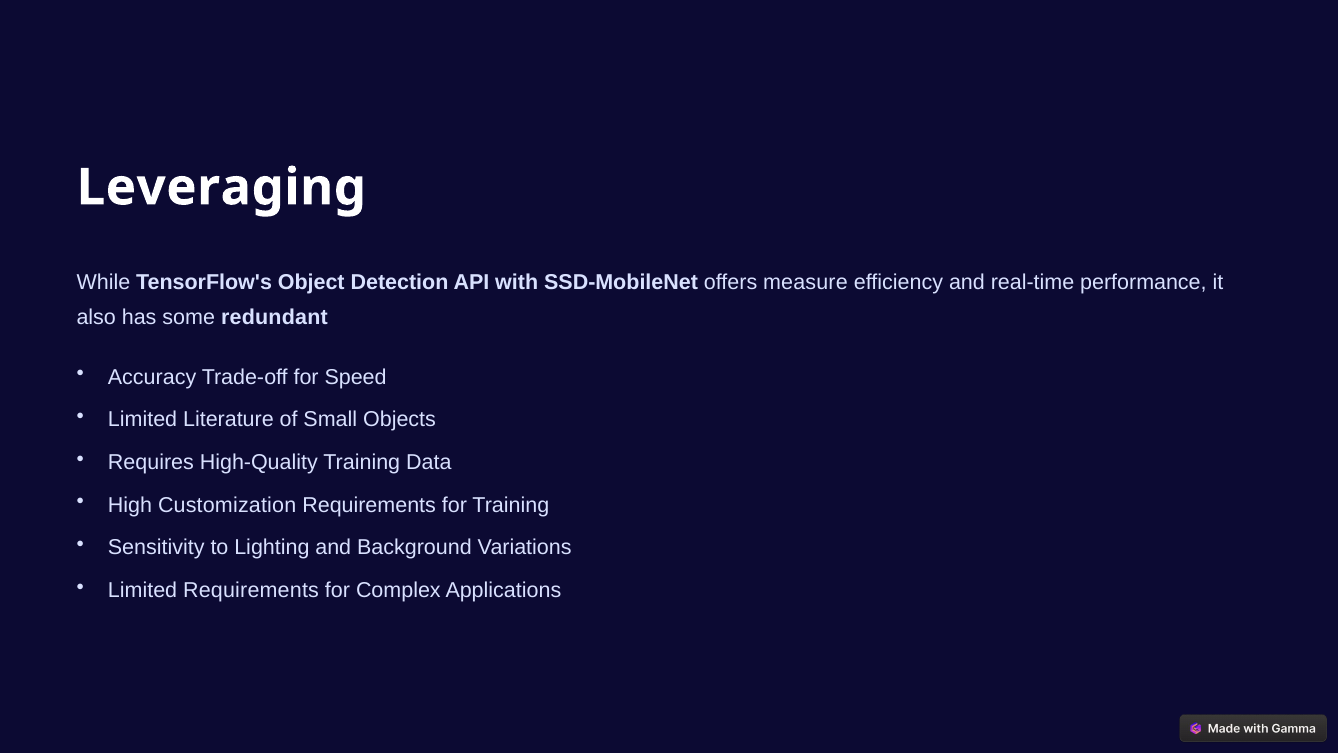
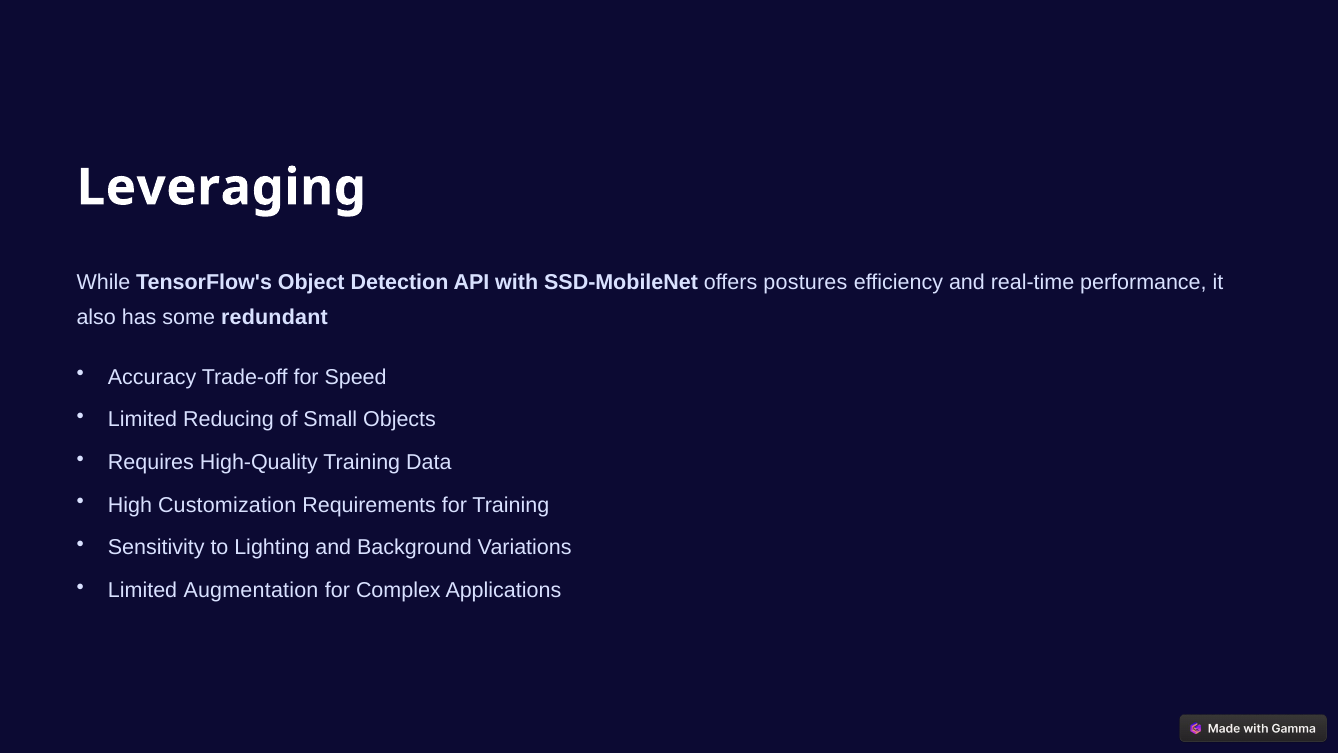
measure: measure -> postures
Literature: Literature -> Reducing
Limited Requirements: Requirements -> Augmentation
